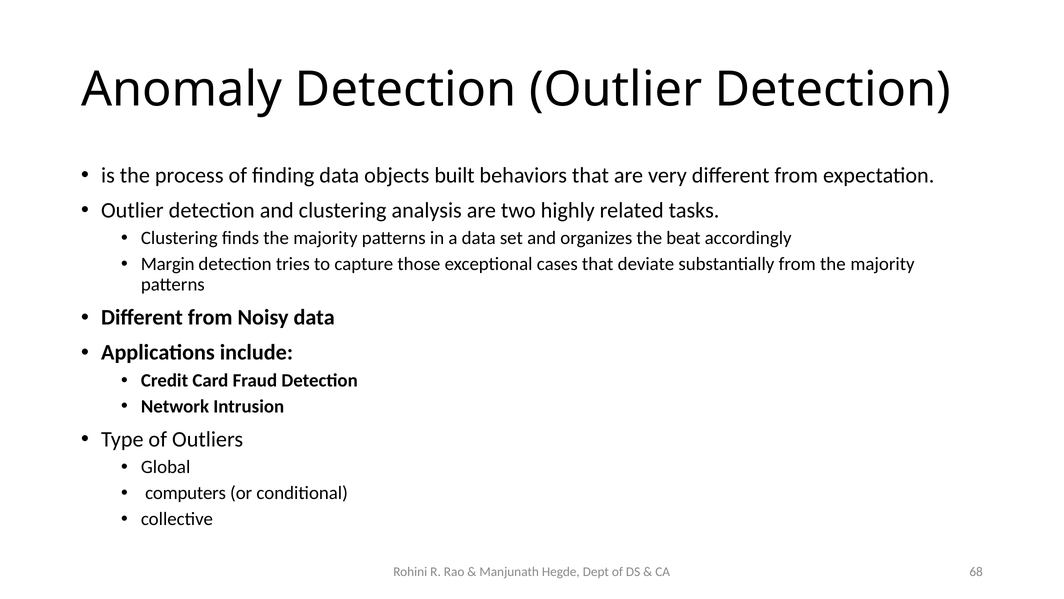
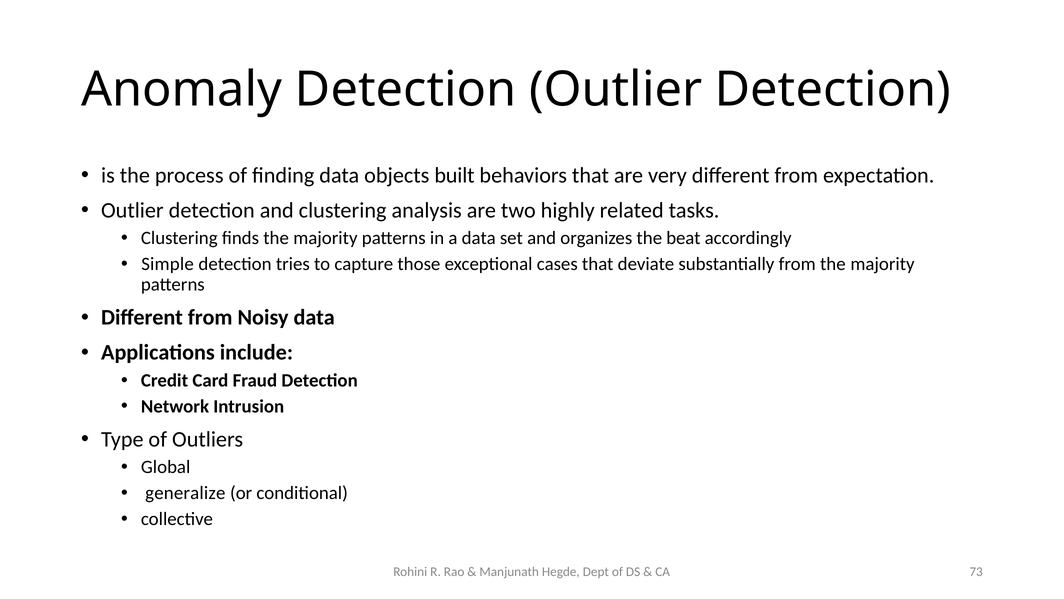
Margin: Margin -> Simple
computers: computers -> generalize
68: 68 -> 73
